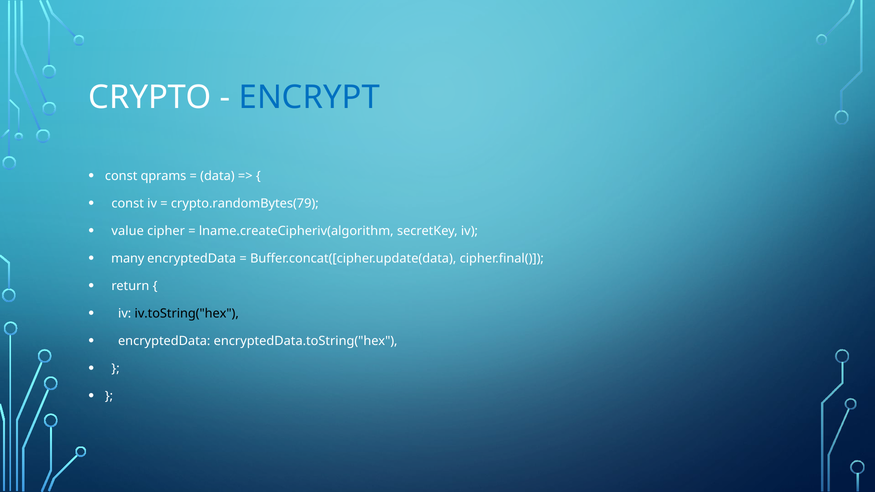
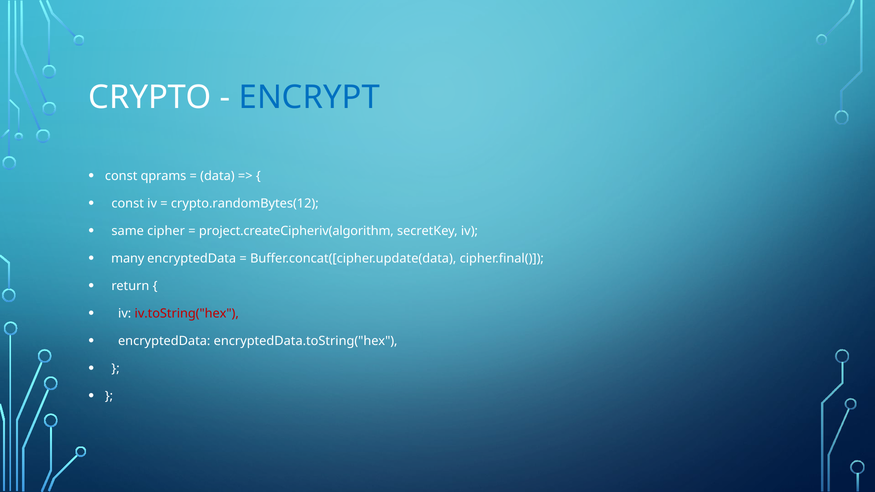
crypto.randomBytes(79: crypto.randomBytes(79 -> crypto.randomBytes(12
value: value -> same
lname.createCipheriv(algorithm: lname.createCipheriv(algorithm -> project.createCipheriv(algorithm
iv.toString("hex colour: black -> red
